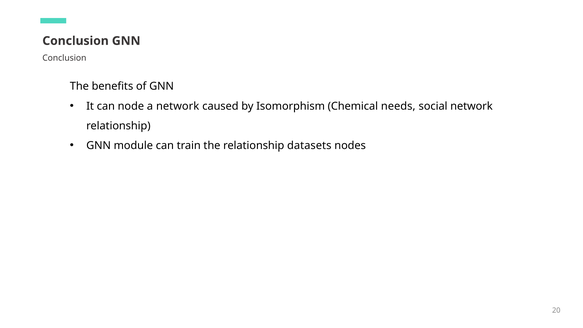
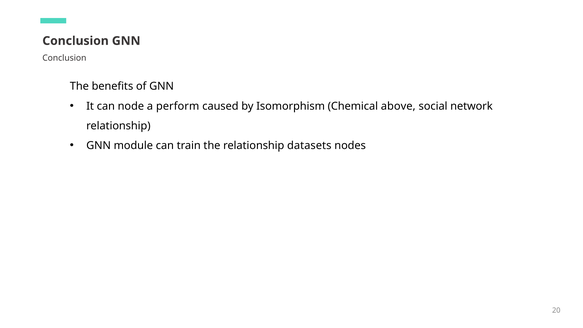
a network: network -> perform
needs: needs -> above
